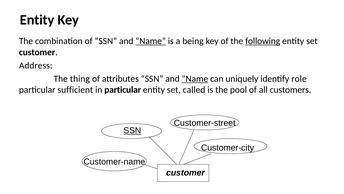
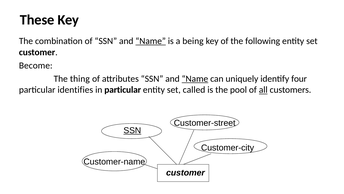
Entity at (37, 20): Entity -> These
following underline: present -> none
Address: Address -> Become
role: role -> four
sufficient: sufficient -> identifies
all underline: none -> present
